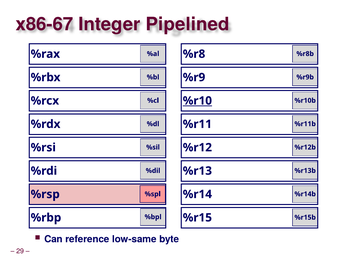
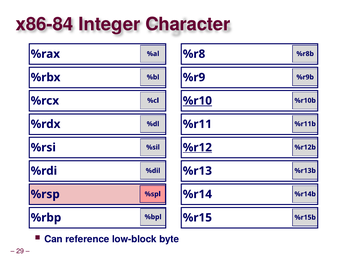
x86-67: x86-67 -> x86-84
Pipelined: Pipelined -> Character
%r12 underline: none -> present
low-same: low-same -> low-block
